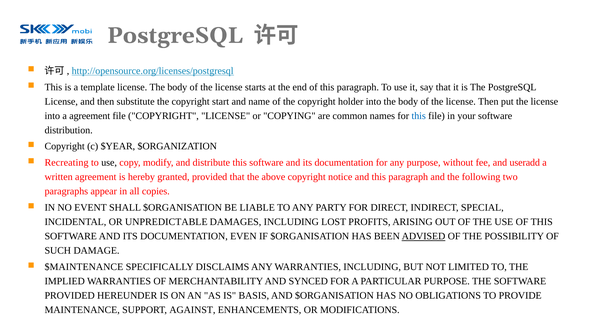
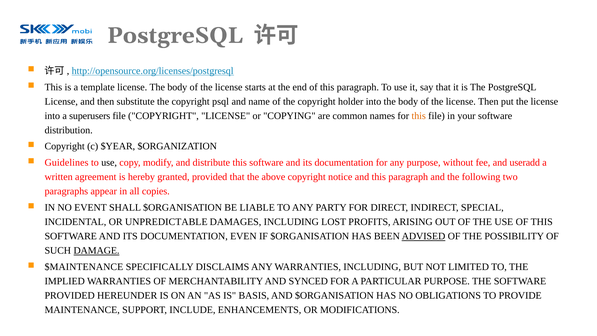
start: start -> psql
a agreement: agreement -> superusers
this at (419, 116) colour: blue -> orange
Recreating: Recreating -> Guidelines
DAMAGE underline: none -> present
AGAINST: AGAINST -> INCLUDE
